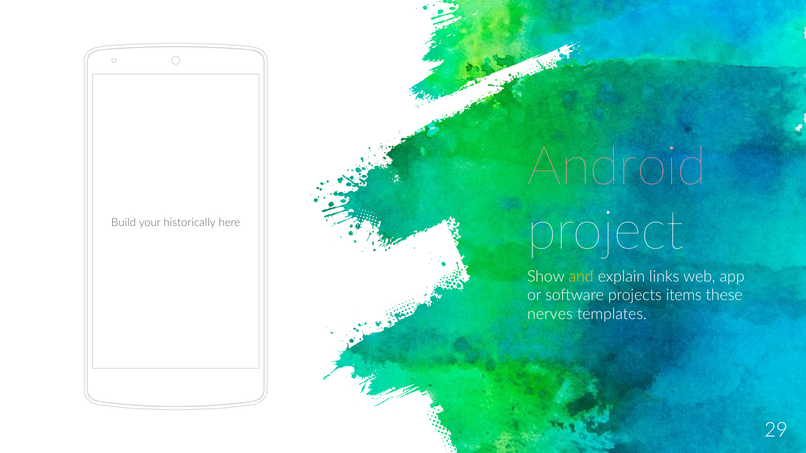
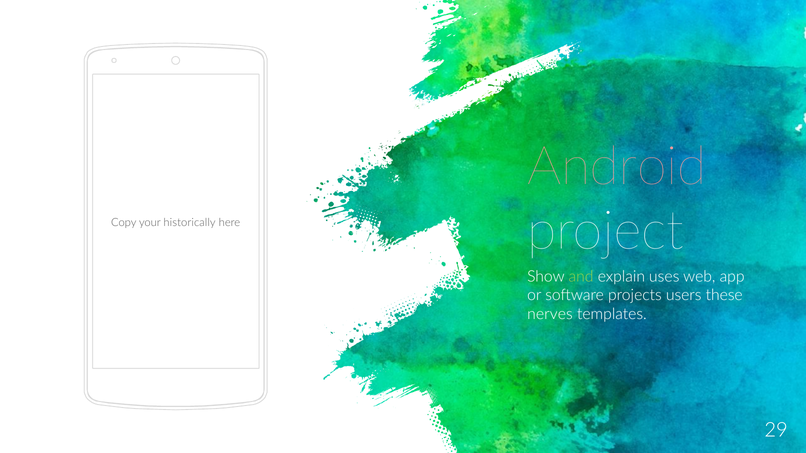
Build: Build -> Copy
and colour: yellow -> light green
links: links -> uses
items: items -> users
